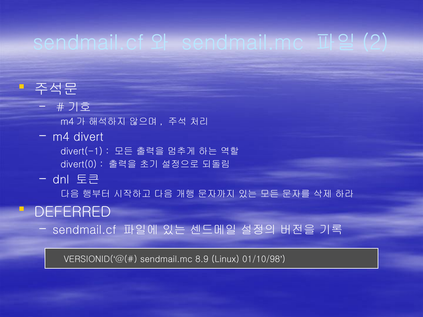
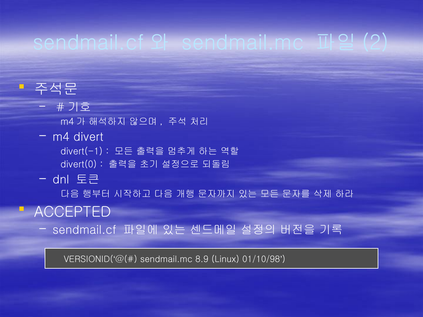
DEFERRED: DEFERRED -> ACCEPTED
